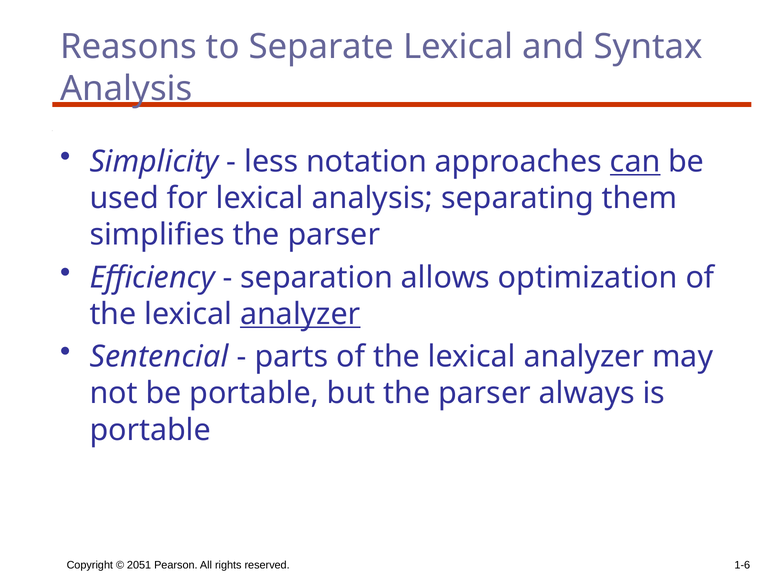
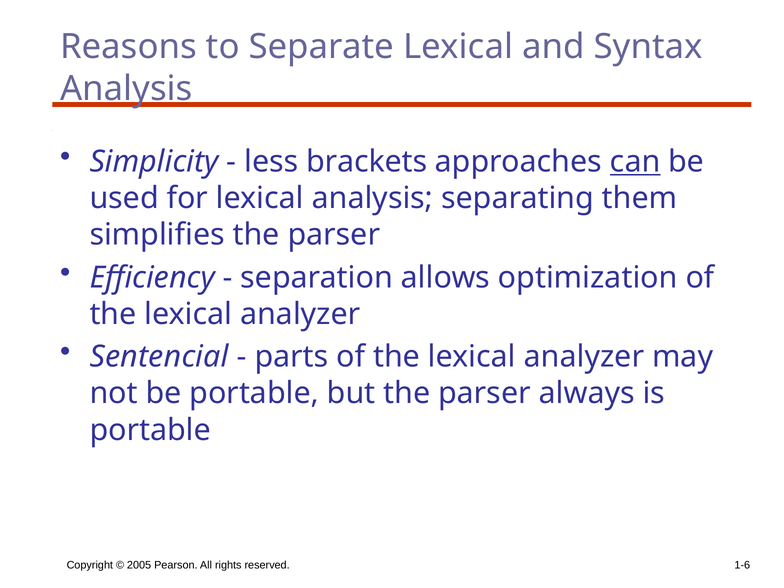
notation: notation -> brackets
analyzer at (300, 314) underline: present -> none
2051: 2051 -> 2005
